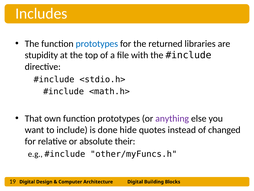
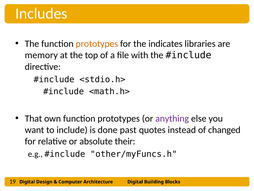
prototypes at (97, 44) colour: blue -> orange
returned: returned -> indicates
stupidity: stupidity -> memory
hide: hide -> past
